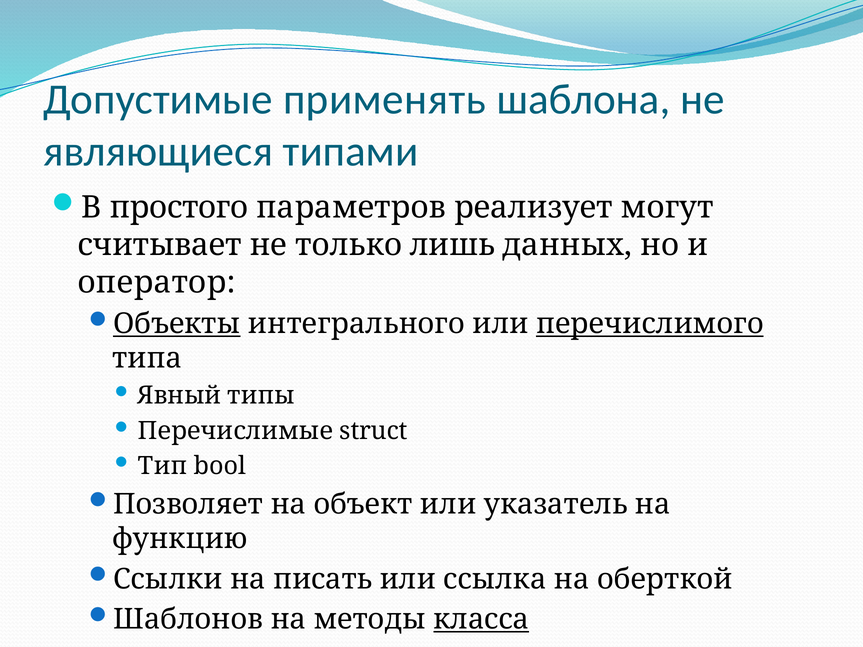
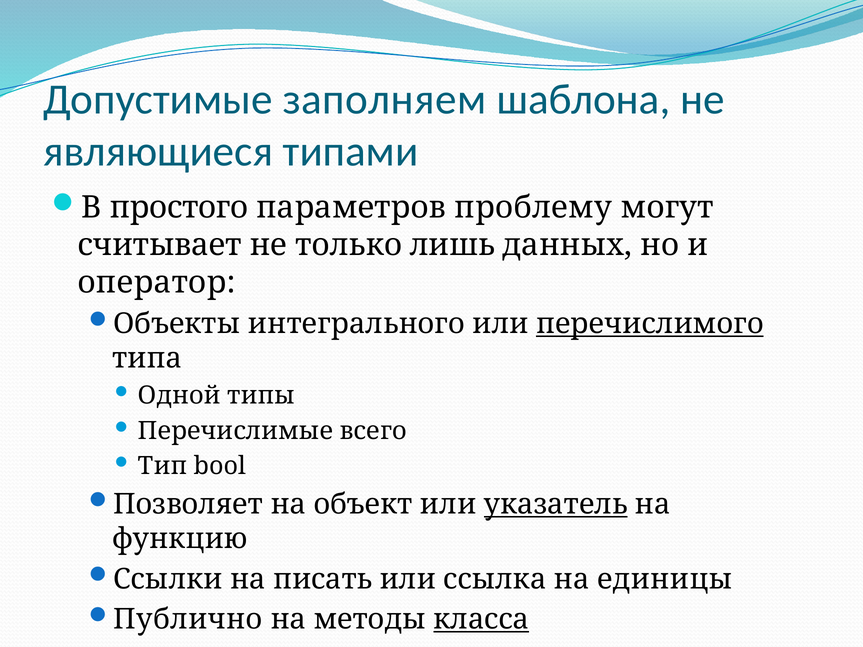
применять: применять -> заполняем
реализует: реализует -> проблему
Объекты underline: present -> none
Явный: Явный -> Одной
struct: struct -> всего
указатель underline: none -> present
оберткой: оберткой -> единицы
Шаблонов: Шаблонов -> Публично
